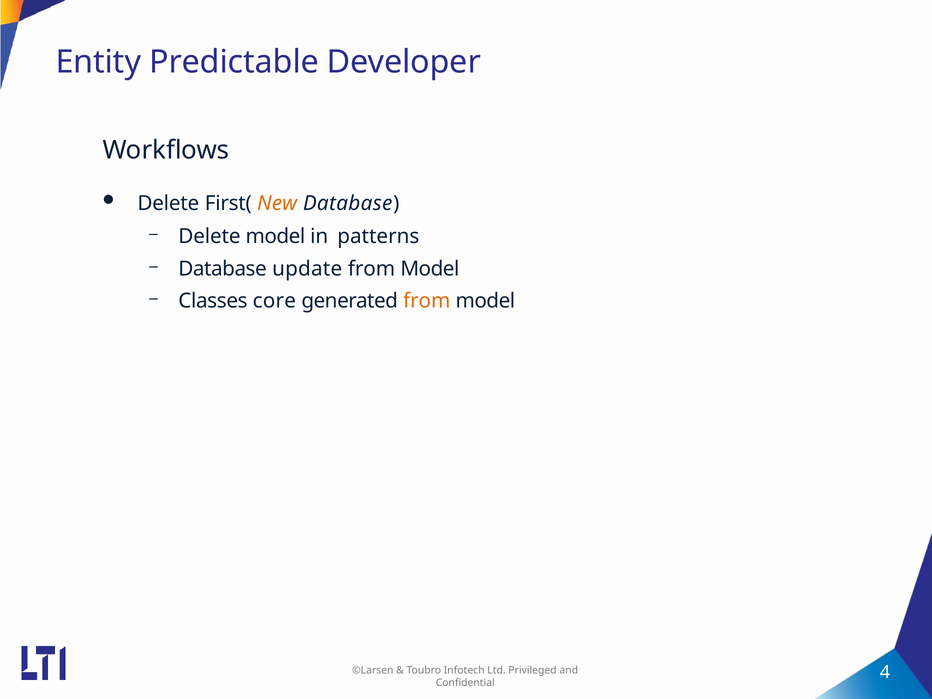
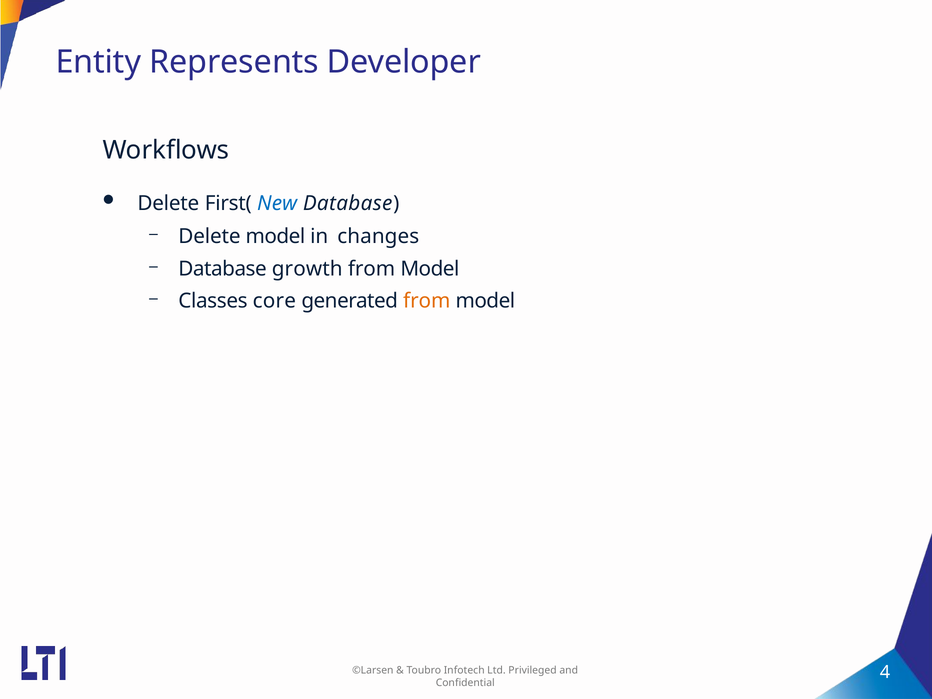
Predictable: Predictable -> Represents
New colour: orange -> blue
patterns: patterns -> changes
update: update -> growth
